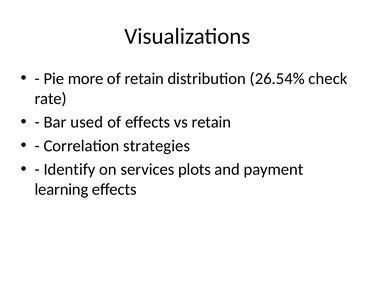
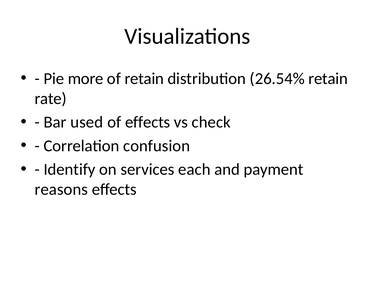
26.54% check: check -> retain
vs retain: retain -> check
strategies: strategies -> confusion
plots: plots -> each
learning: learning -> reasons
